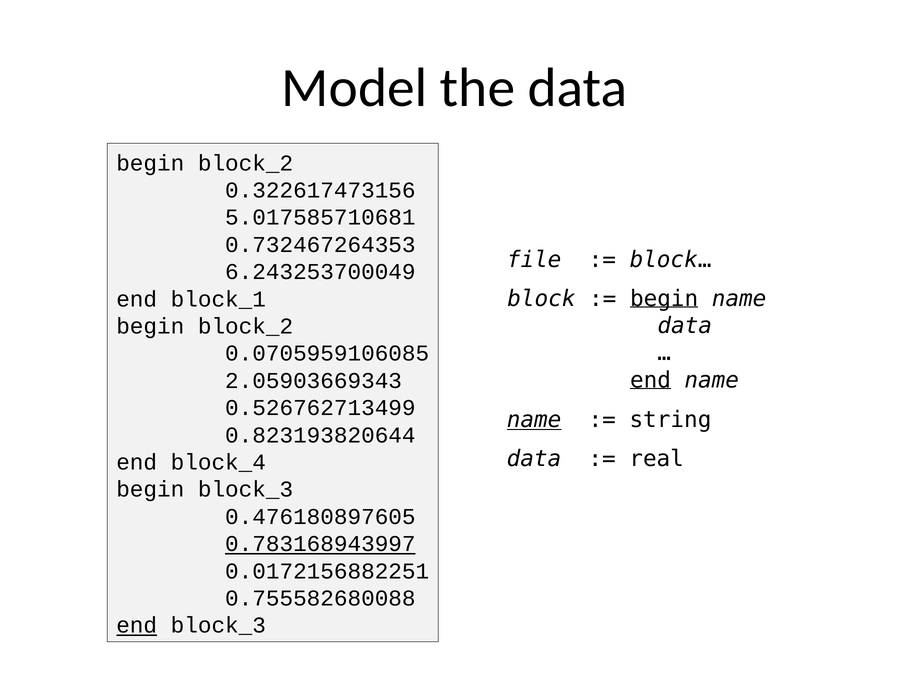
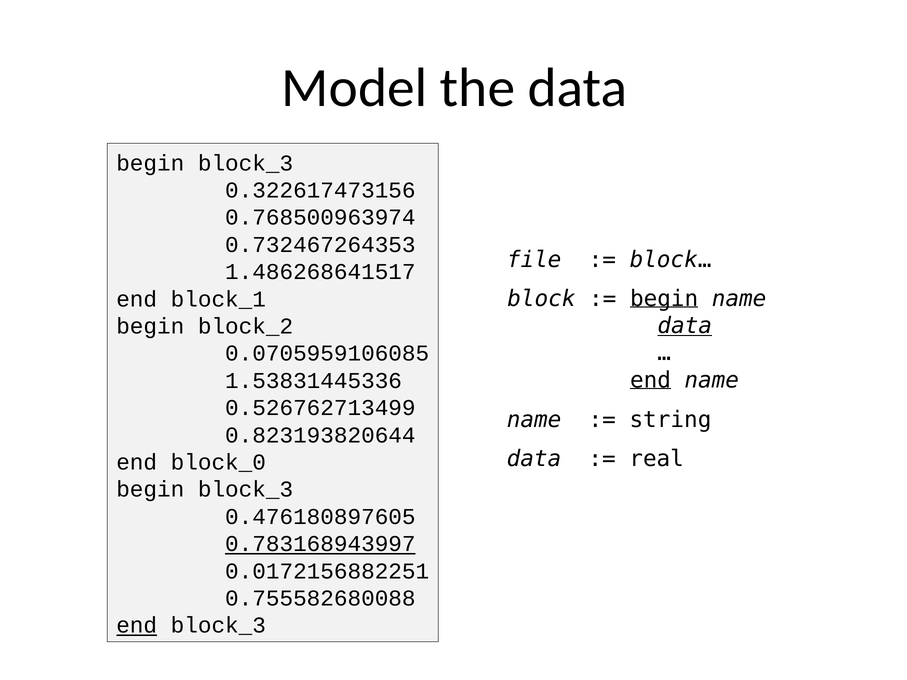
block_2 at (246, 163): block_2 -> block_3
5.017585710681: 5.017585710681 -> 0.768500963974
6.243253700049: 6.243253700049 -> 1.486268641517
data at (685, 326) underline: none -> present
2.05903669343: 2.05903669343 -> 1.53831445336
name at (534, 420) underline: present -> none
block_4: block_4 -> block_0
